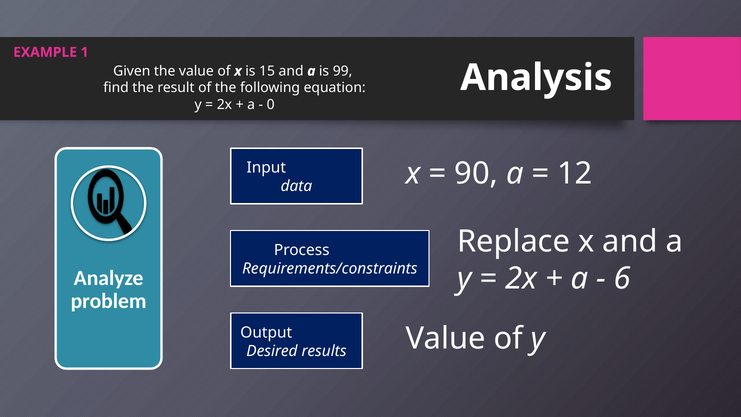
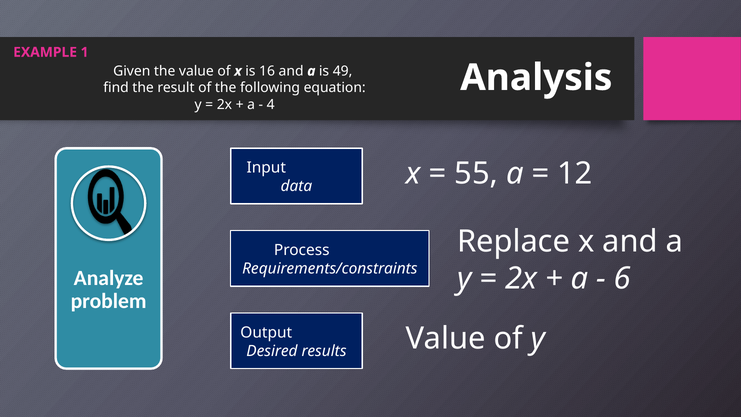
15: 15 -> 16
99: 99 -> 49
0: 0 -> 4
90: 90 -> 55
